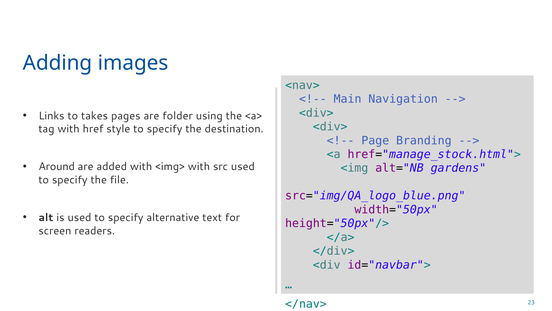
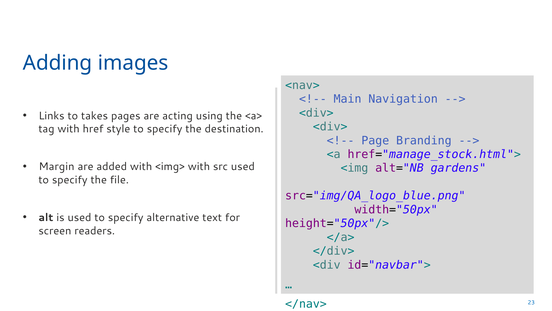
folder: folder -> acting
Around: Around -> Margin
